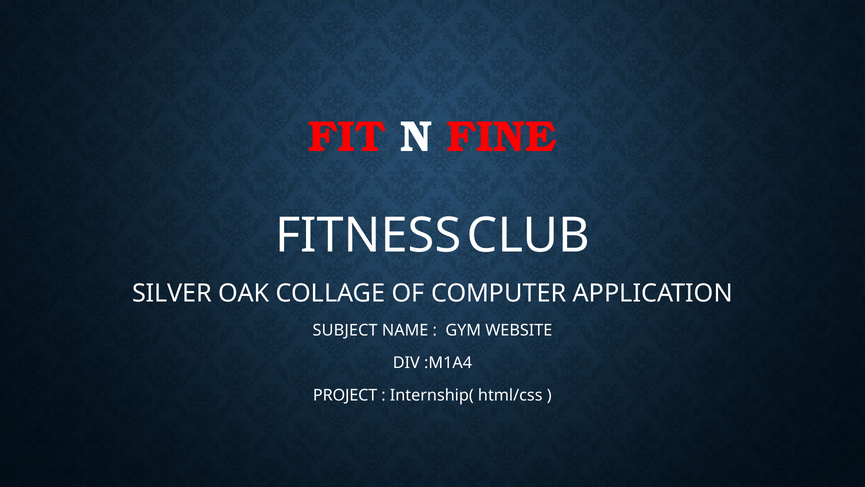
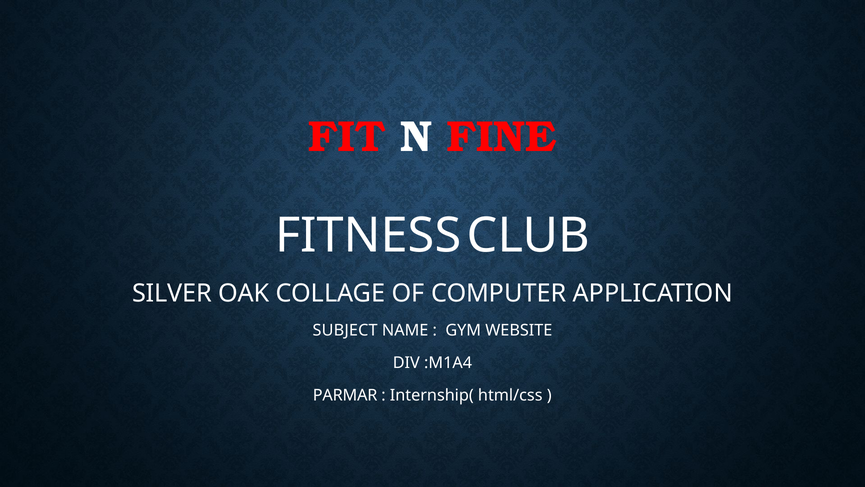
PROJECT: PROJECT -> PARMAR
